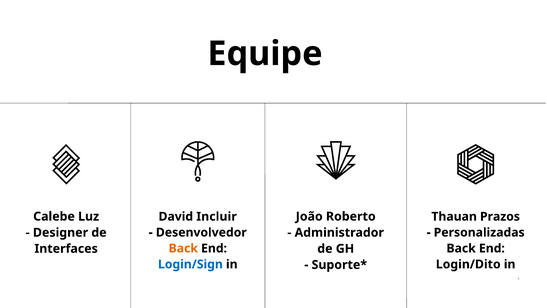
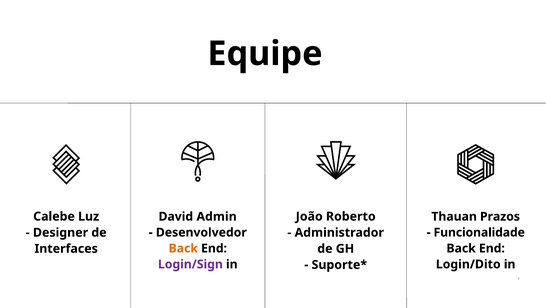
Incluir: Incluir -> Admin
Personalizadas: Personalizadas -> Funcionalidade
Login/Sign colour: blue -> purple
